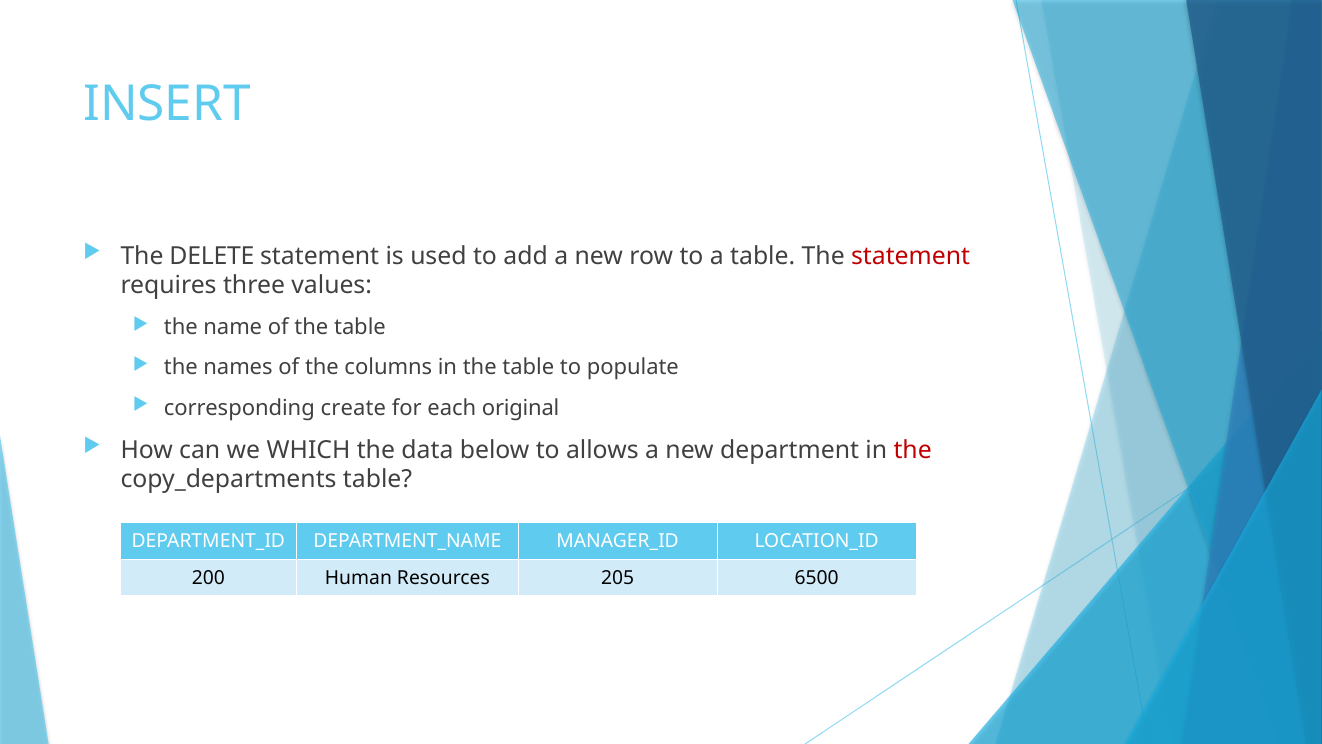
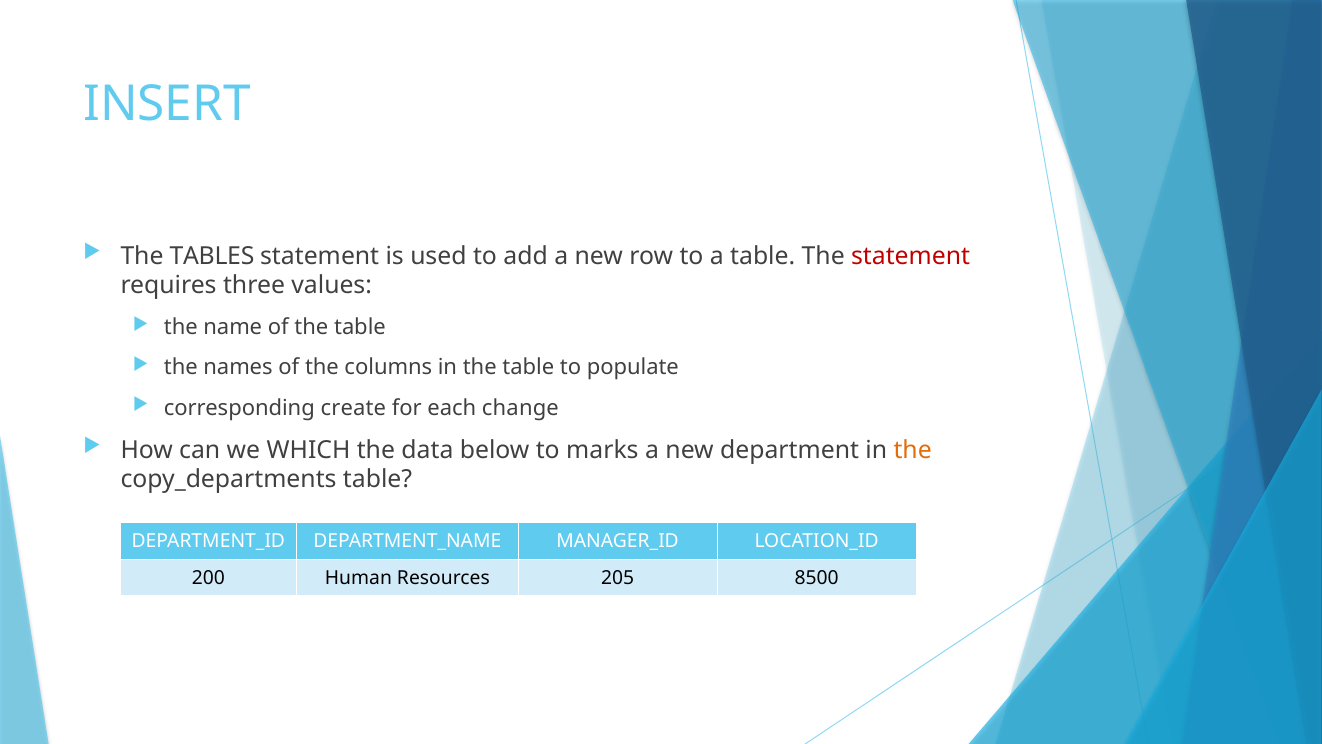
DELETE: DELETE -> TABLES
original: original -> change
allows: allows -> marks
the at (913, 450) colour: red -> orange
6500: 6500 -> 8500
